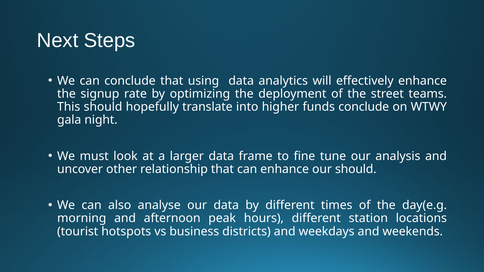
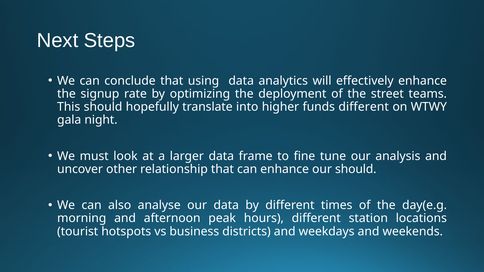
funds conclude: conclude -> different
